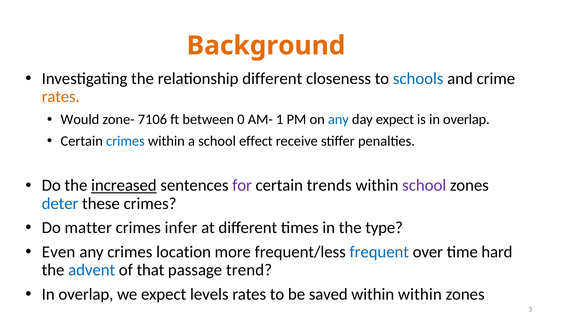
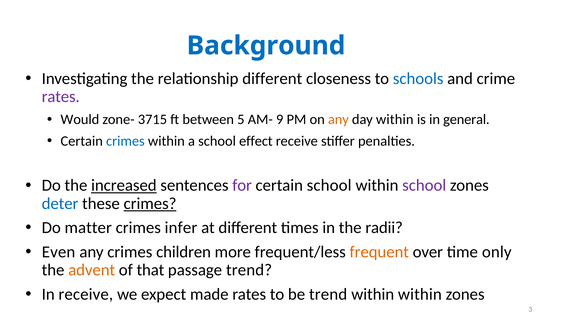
Background colour: orange -> blue
rates at (61, 97) colour: orange -> purple
7106: 7106 -> 3715
0: 0 -> 5
1: 1 -> 9
any at (338, 120) colour: blue -> orange
day expect: expect -> within
is in overlap: overlap -> general
certain trends: trends -> school
crimes at (150, 204) underline: none -> present
the type: type -> radii
location: location -> children
frequent colour: blue -> orange
hard: hard -> only
advent colour: blue -> orange
overlap at (86, 294): overlap -> receive
levels: levels -> made
be saved: saved -> trend
